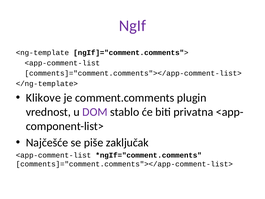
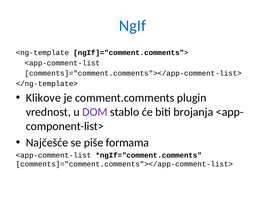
NgIf colour: purple -> blue
privatna: privatna -> brojanja
zaključak: zaključak -> formama
